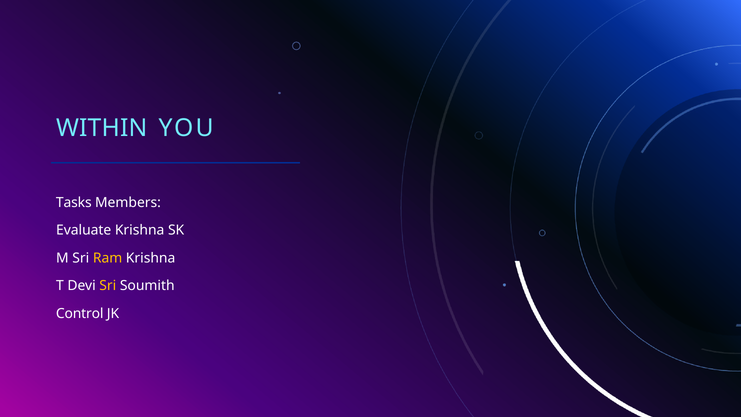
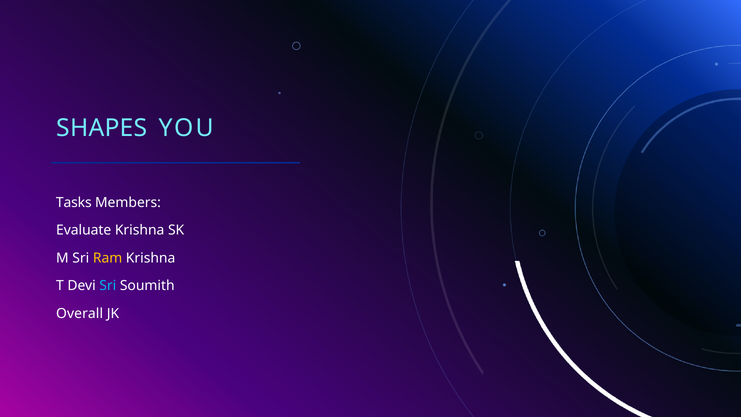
WITHIN: WITHIN -> SHAPES
Sri at (108, 286) colour: yellow -> light blue
Control: Control -> Overall
